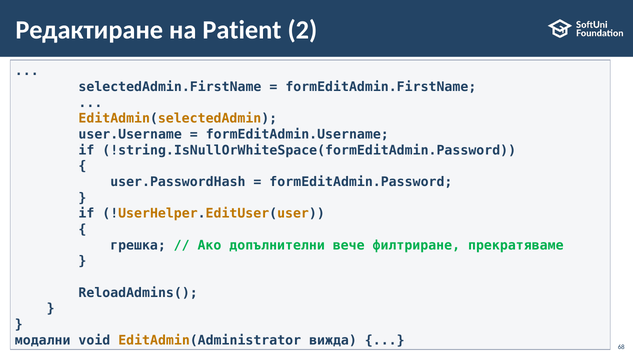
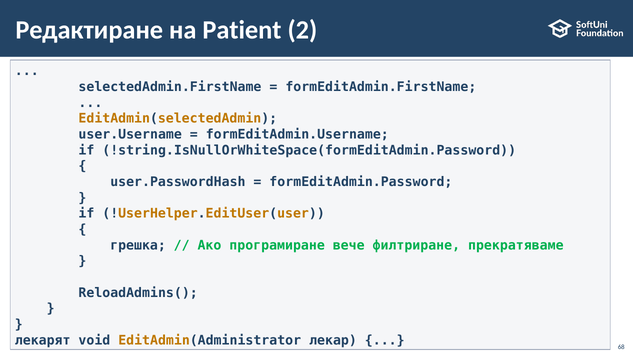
допълнителни: допълнителни -> програмиране
модални: модални -> лекарят
вижда: вижда -> лекар
